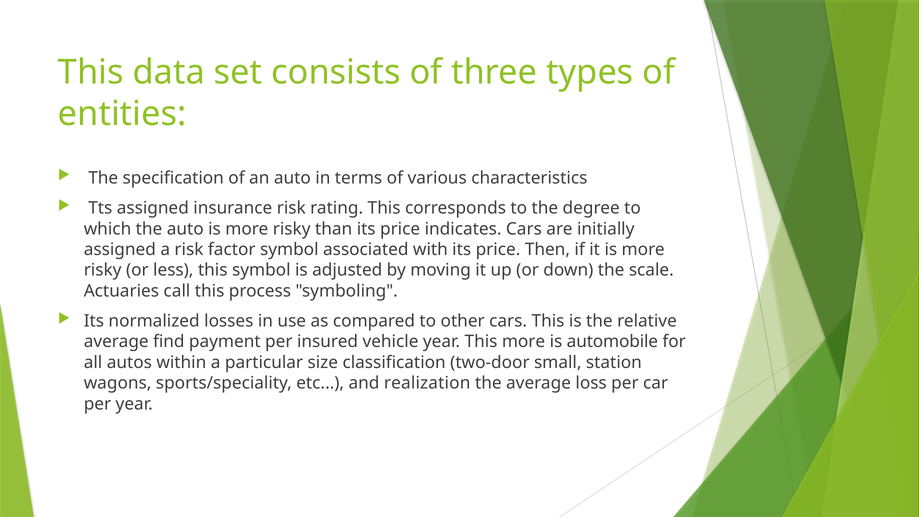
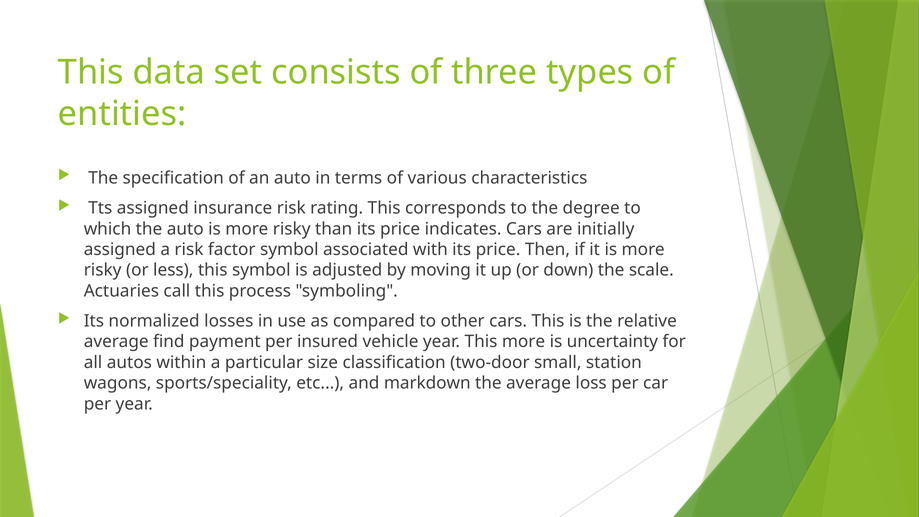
automobile: automobile -> uncertainty
realization: realization -> markdown
